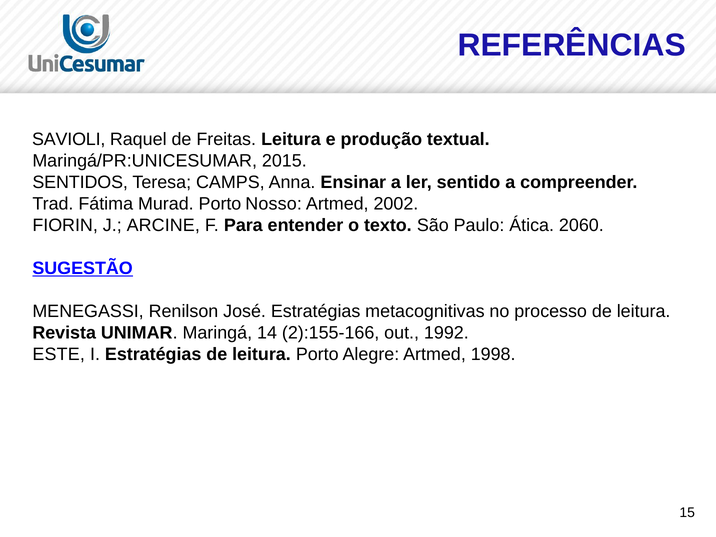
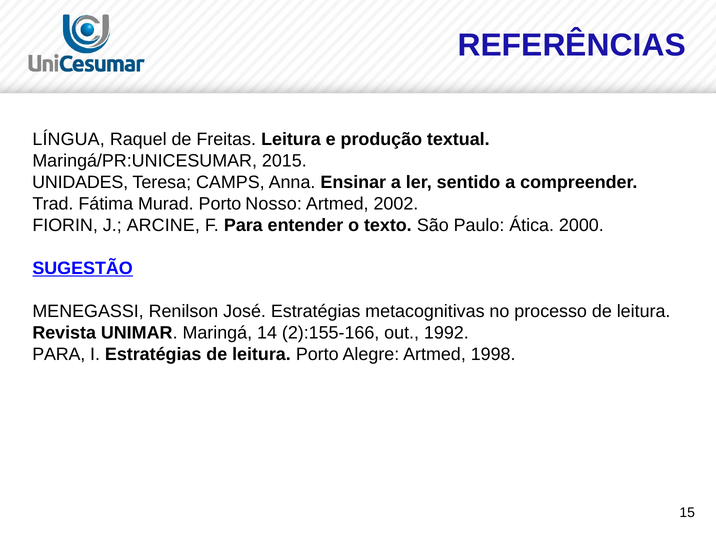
SAVIOLI: SAVIOLI -> LÍNGUA
SENTIDOS: SENTIDOS -> UNIDADES
2060: 2060 -> 2000
ESTE at (59, 354): ESTE -> PARA
